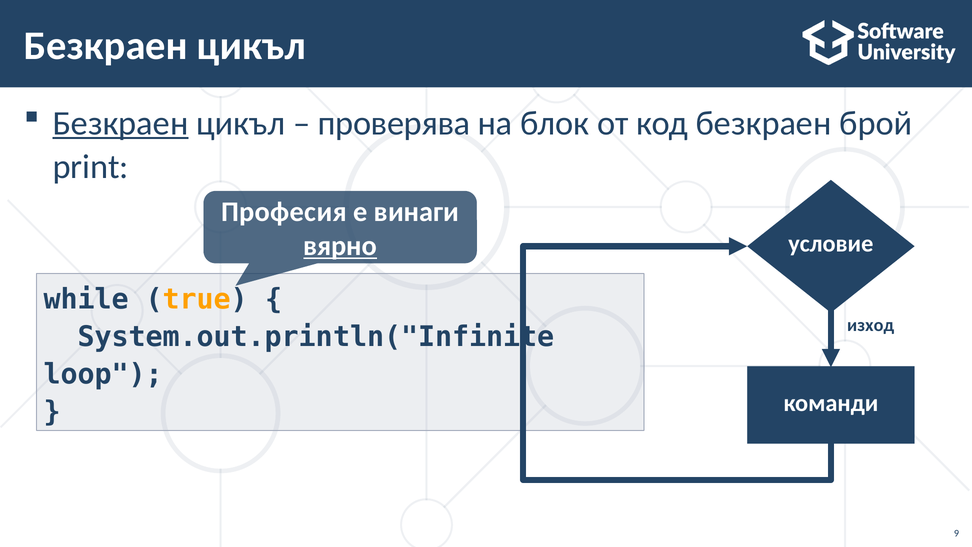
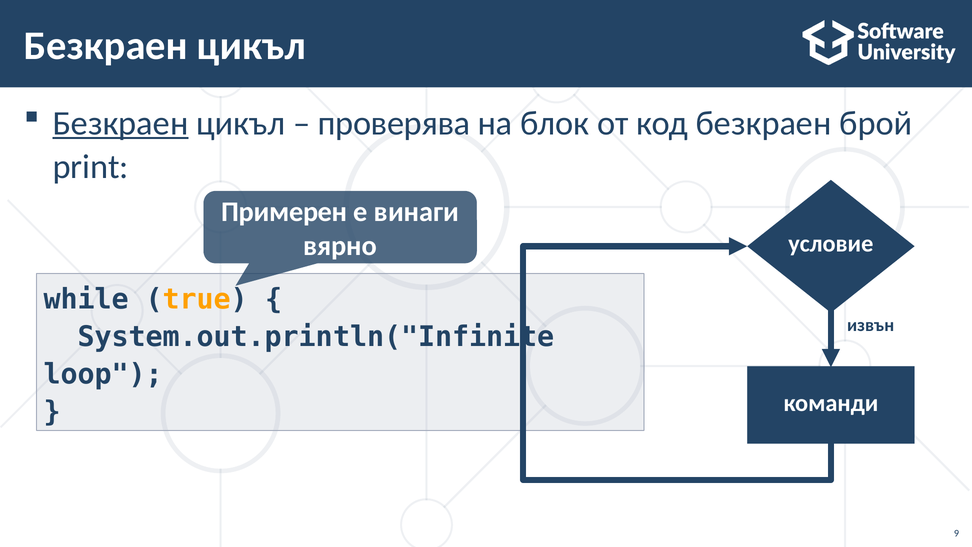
Професия: Професия -> Примерен
вярно underline: present -> none
изход: изход -> извън
